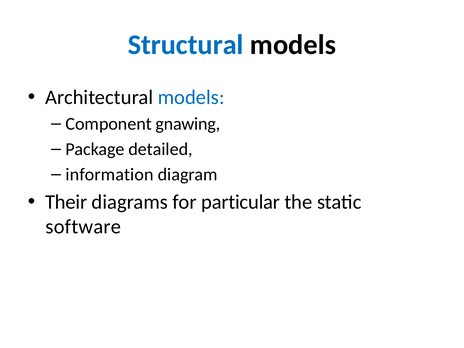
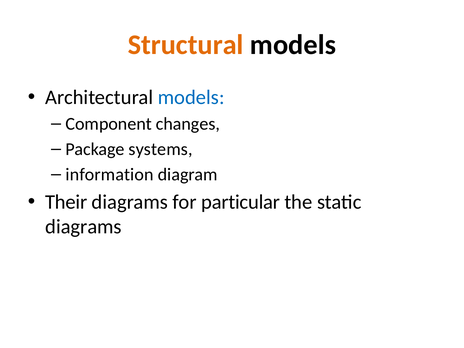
Structural colour: blue -> orange
gnawing: gnawing -> changes
detailed: detailed -> systems
software at (83, 227): software -> diagrams
